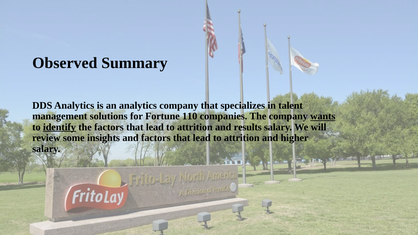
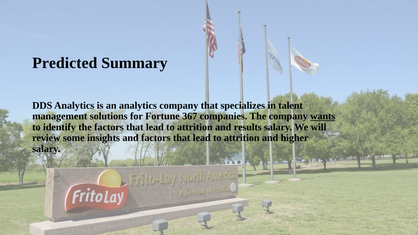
Observed: Observed -> Predicted
110: 110 -> 367
identify underline: present -> none
